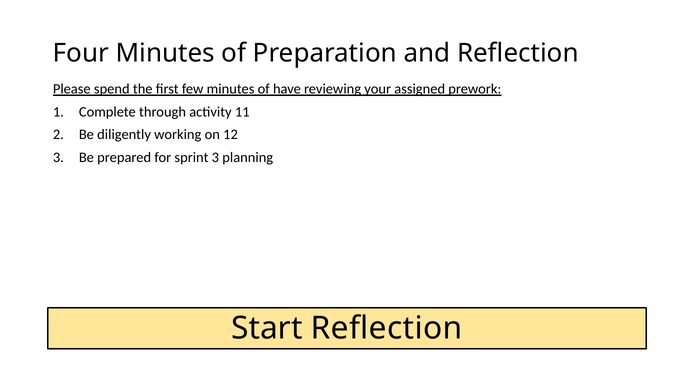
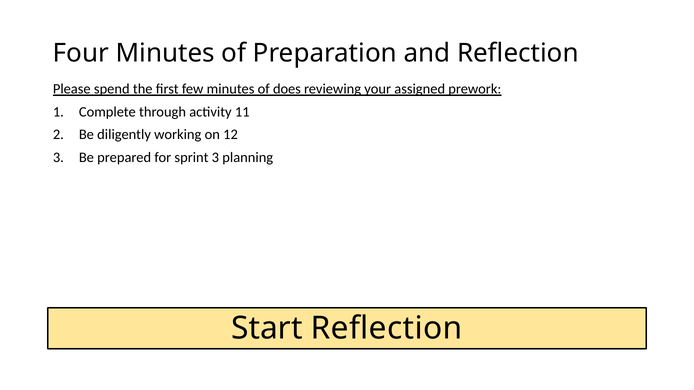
have: have -> does
